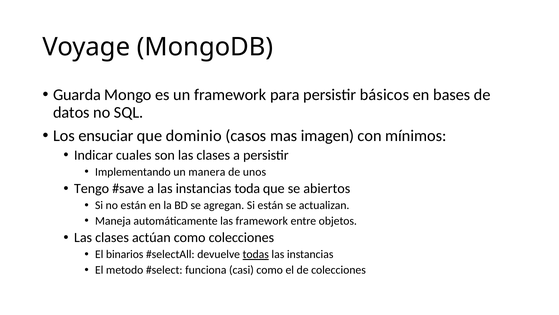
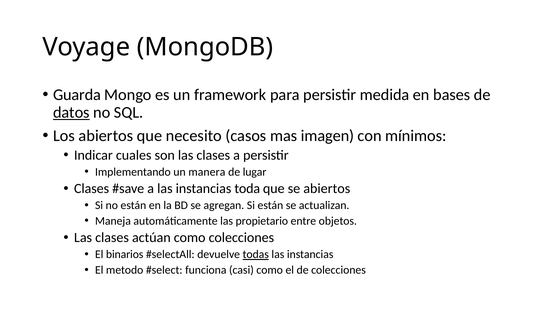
básicos: básicos -> medida
datos underline: none -> present
Los ensuciar: ensuciar -> abiertos
dominio: dominio -> necesito
unos: unos -> lugar
Tengo at (92, 188): Tengo -> Clases
las framework: framework -> propietario
